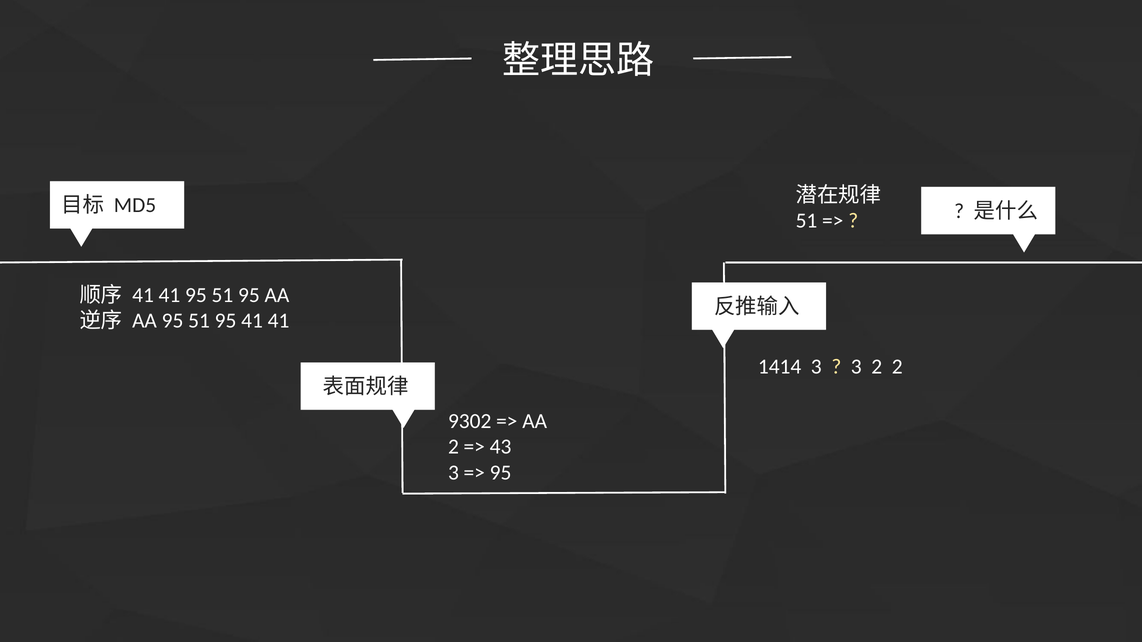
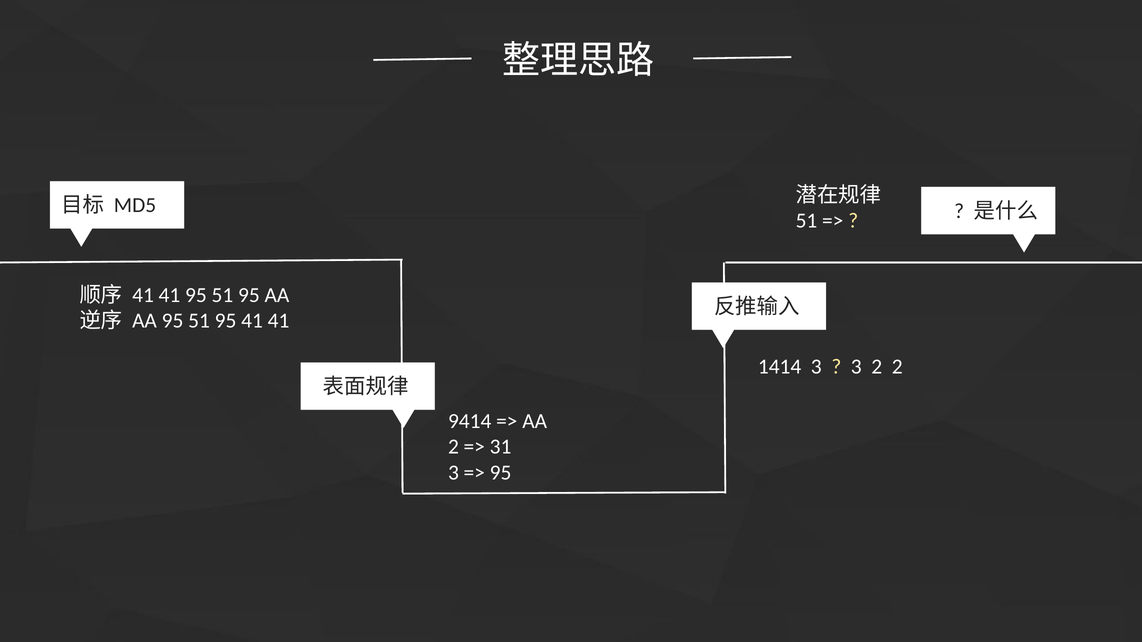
9302: 9302 -> 9414
43: 43 -> 31
